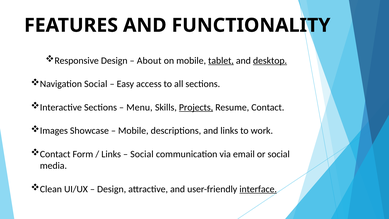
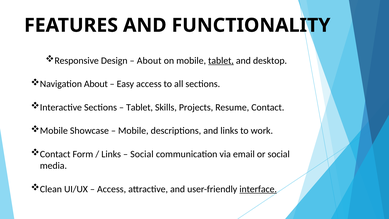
desktop underline: present -> none
Navigation Social: Social -> About
Menu at (139, 107): Menu -> Tablet
Projects underline: present -> none
Images at (54, 131): Images -> Mobile
Design at (112, 189): Design -> Access
